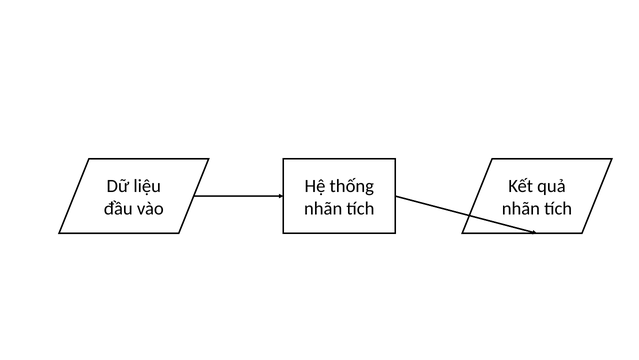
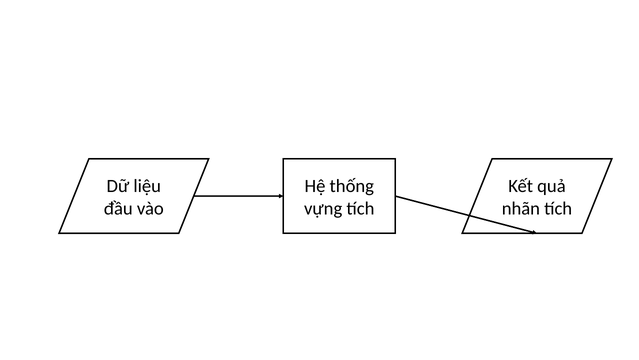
nhãn at (323, 208): nhãn -> vựng
